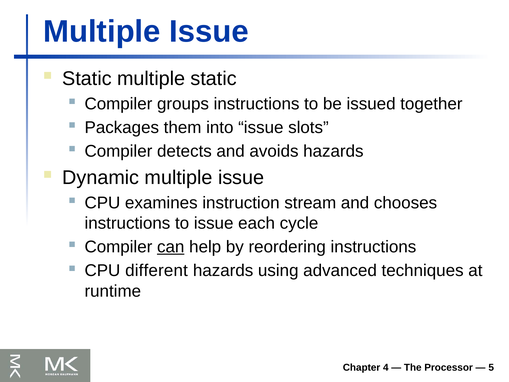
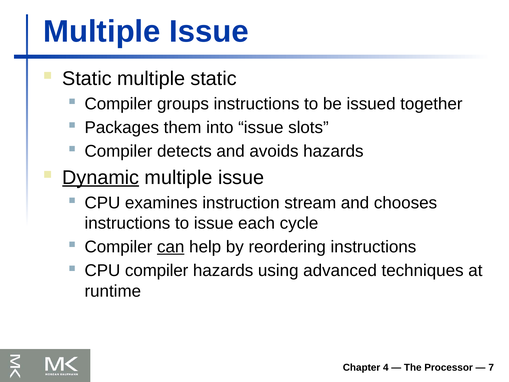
Dynamic underline: none -> present
CPU different: different -> compiler
5: 5 -> 7
